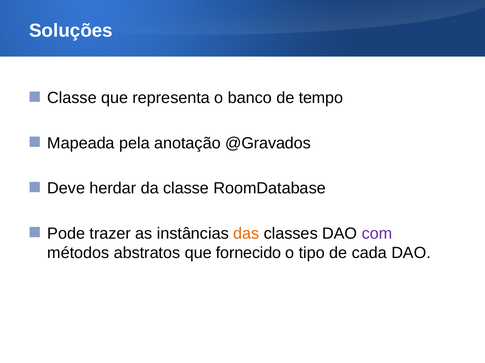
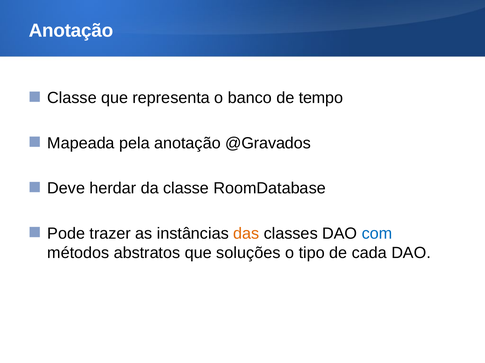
Soluções at (71, 31): Soluções -> Anotação
com colour: purple -> blue
fornecido: fornecido -> soluções
